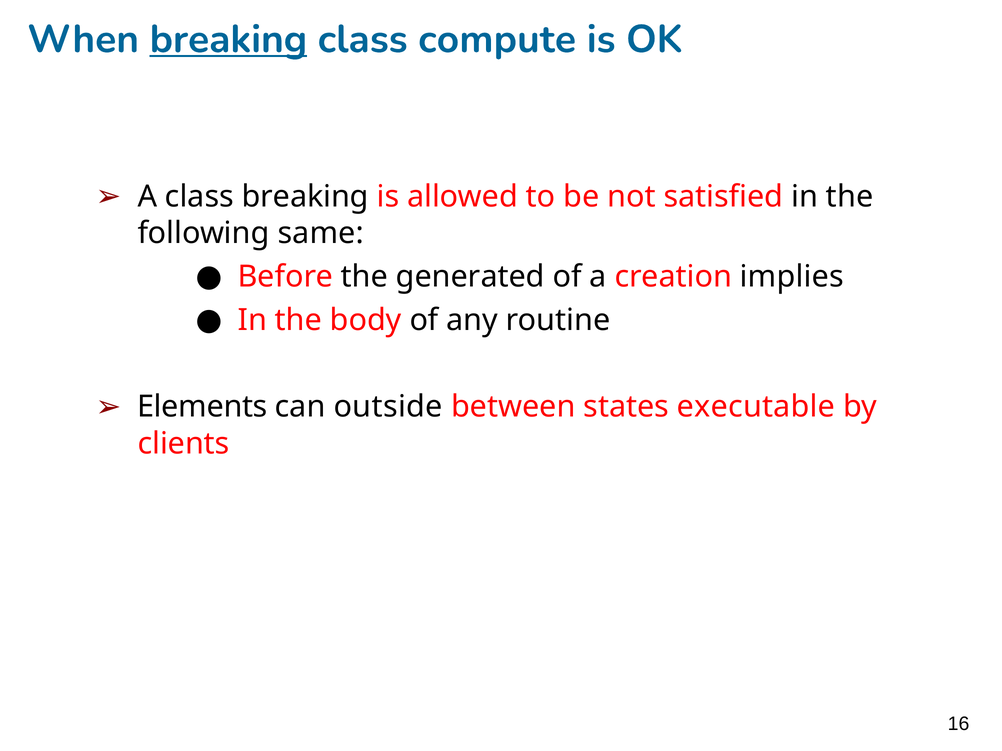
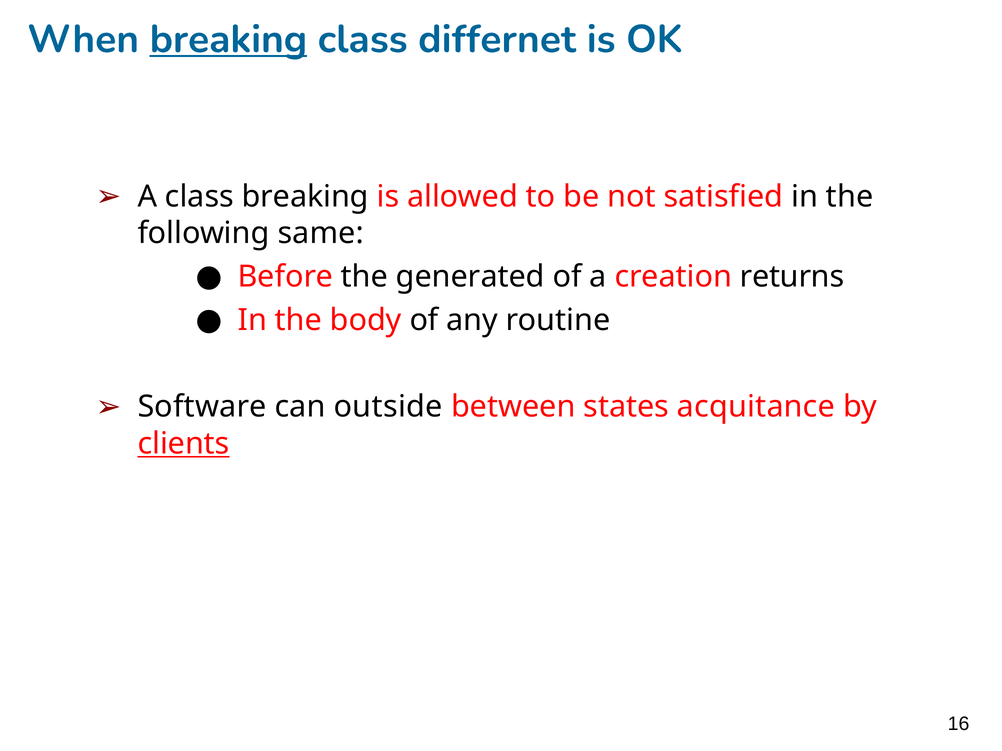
compute: compute -> differnet
implies: implies -> returns
Elements: Elements -> Software
executable: executable -> acquitance
clients underline: none -> present
